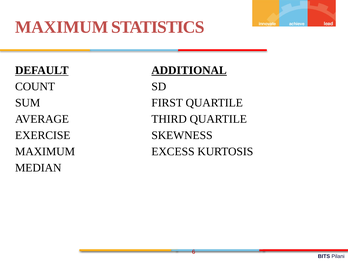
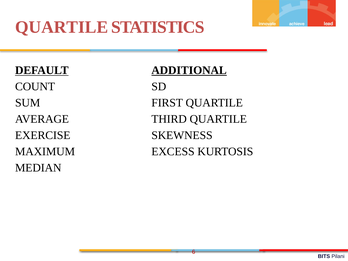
MAXIMUM at (62, 27): MAXIMUM -> QUARTILE
